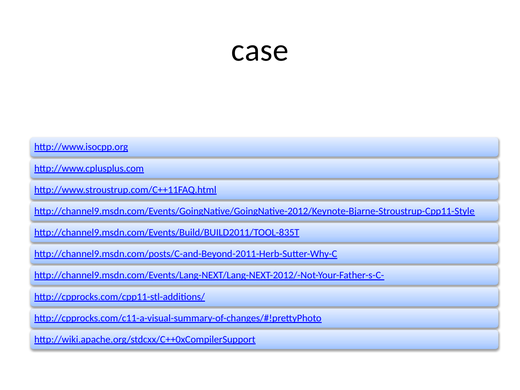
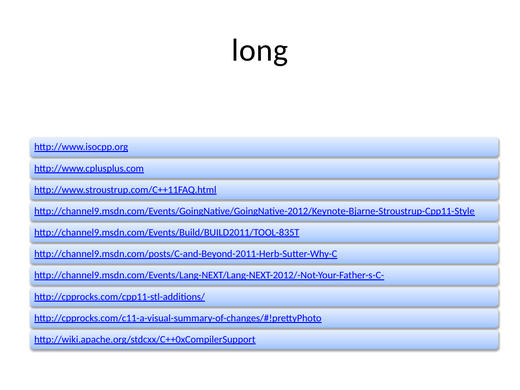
case: case -> long
